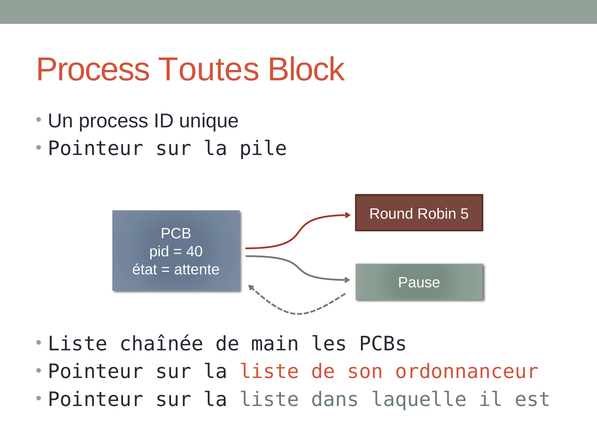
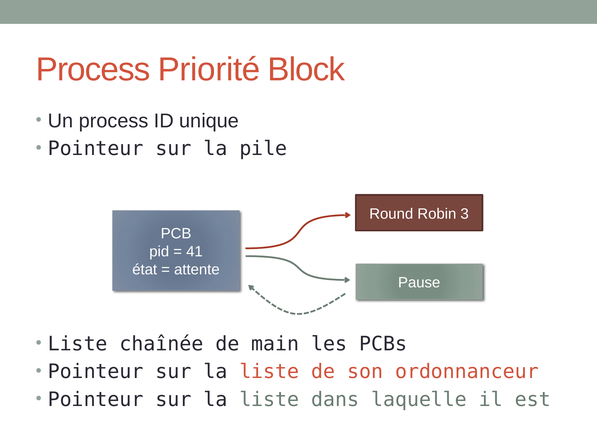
Toutes: Toutes -> Priorité
5: 5 -> 3
40: 40 -> 41
